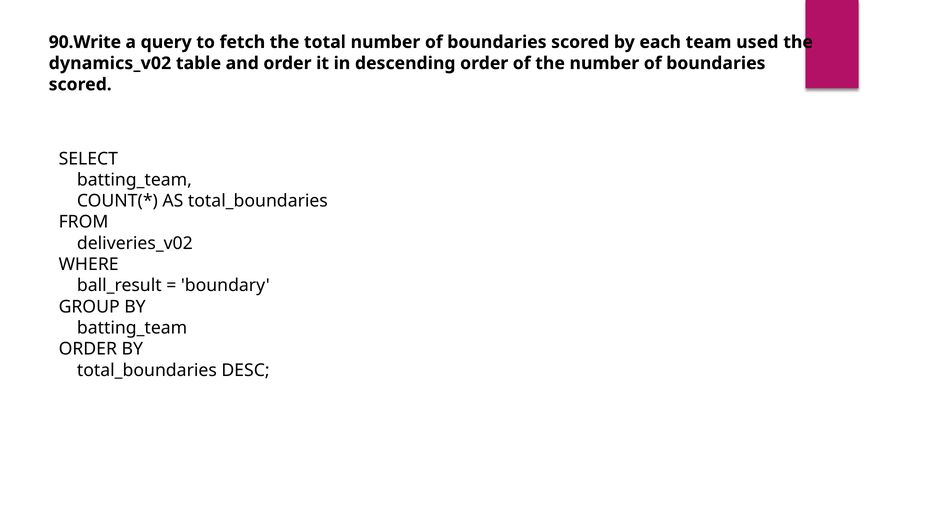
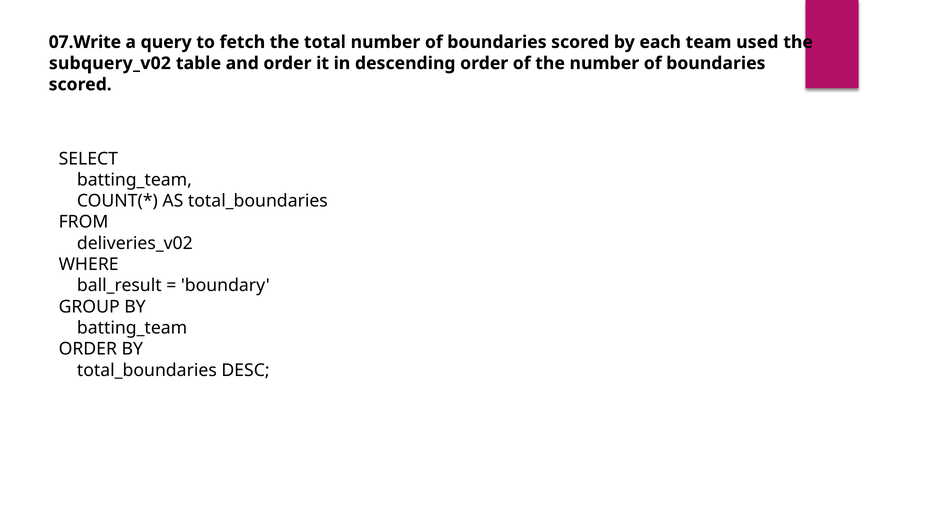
90.Write: 90.Write -> 07.Write
dynamics_v02: dynamics_v02 -> subquery_v02
